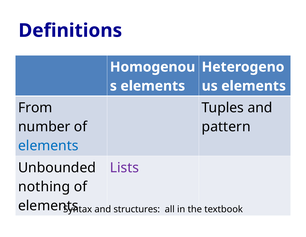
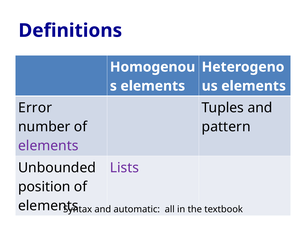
From: From -> Error
elements at (48, 146) colour: blue -> purple
nothing: nothing -> position
structures: structures -> automatic
